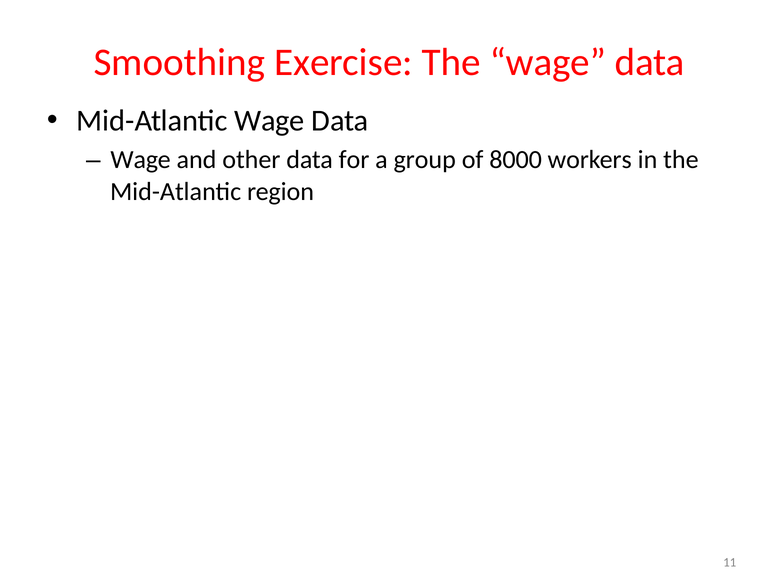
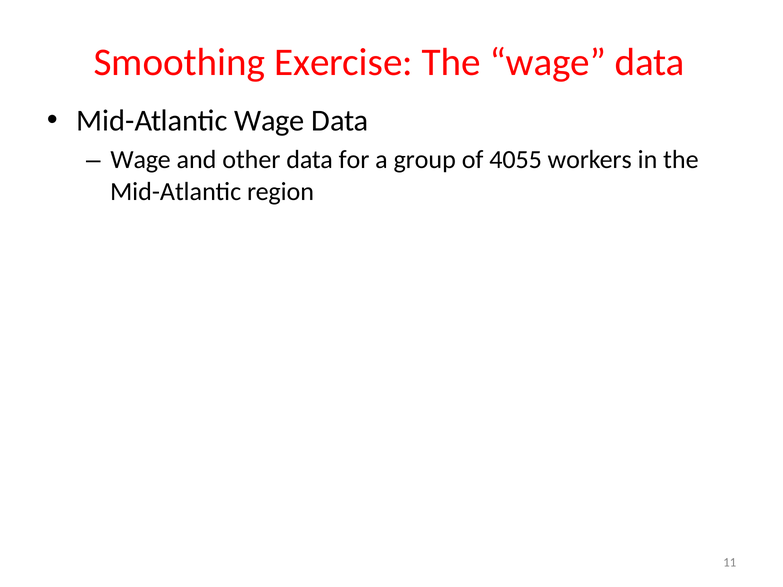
8000: 8000 -> 4055
